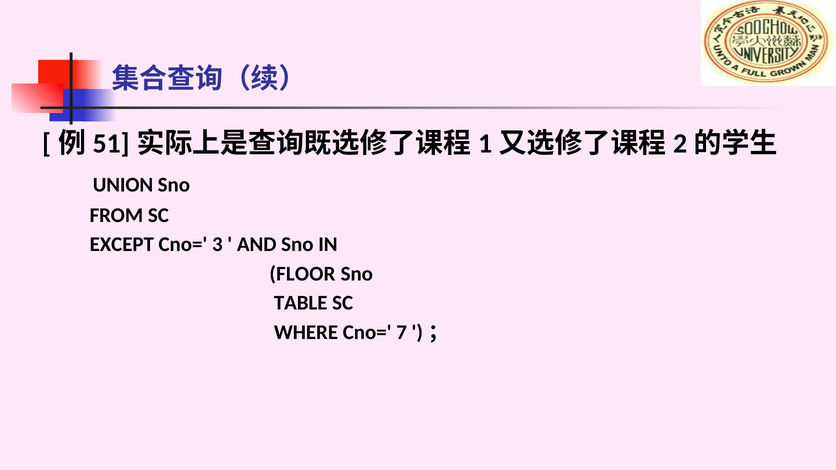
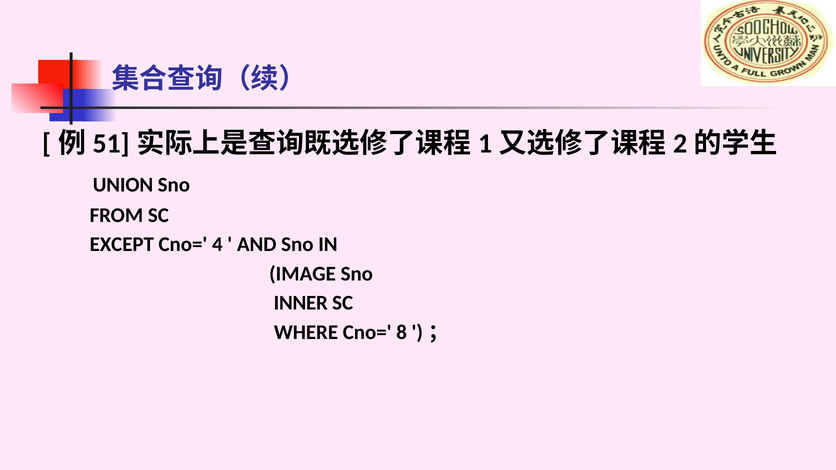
3: 3 -> 4
FLOOR: FLOOR -> IMAGE
TABLE: TABLE -> INNER
7: 7 -> 8
